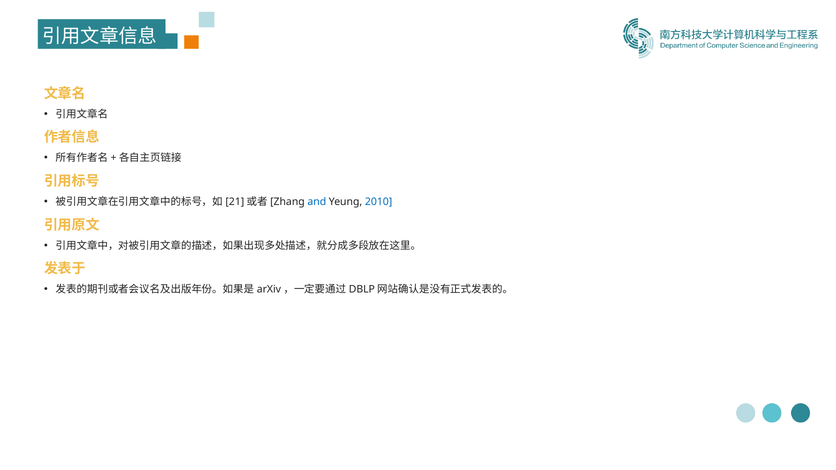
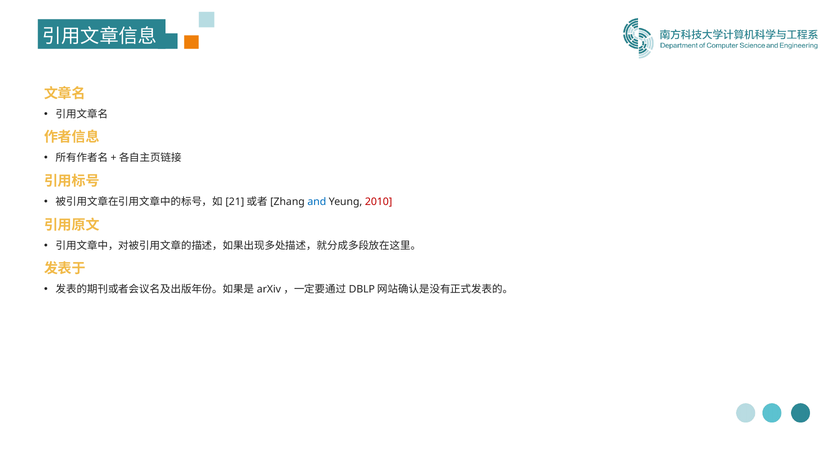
2010 colour: blue -> red
